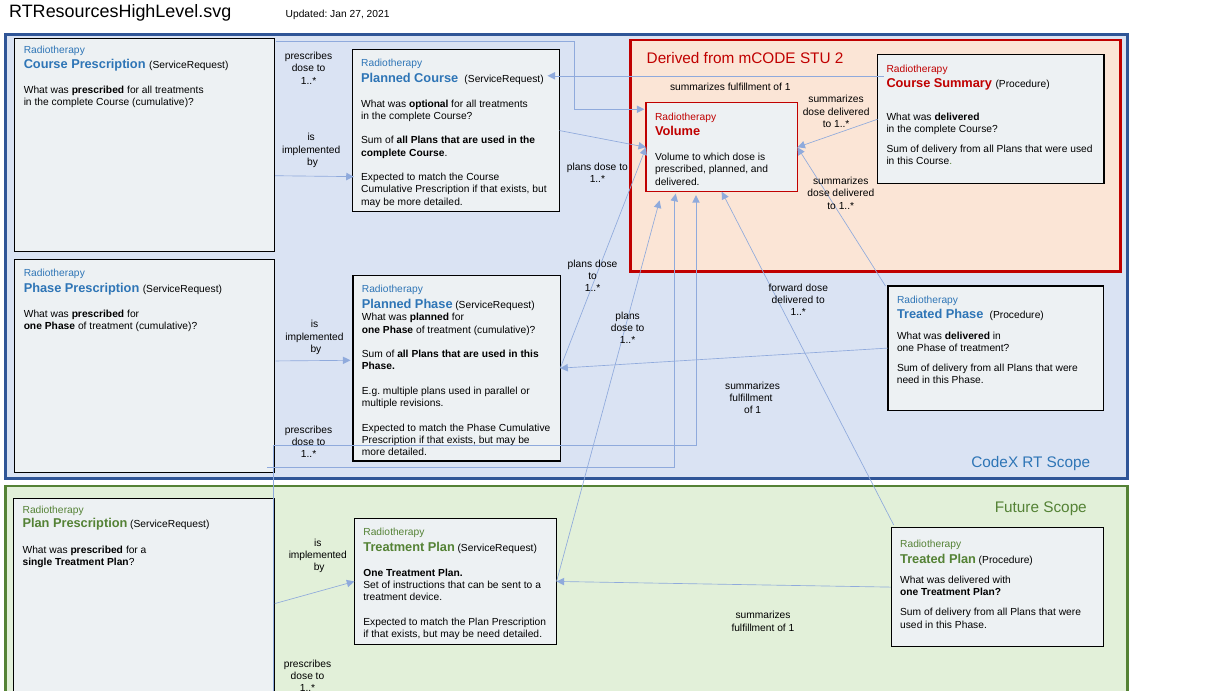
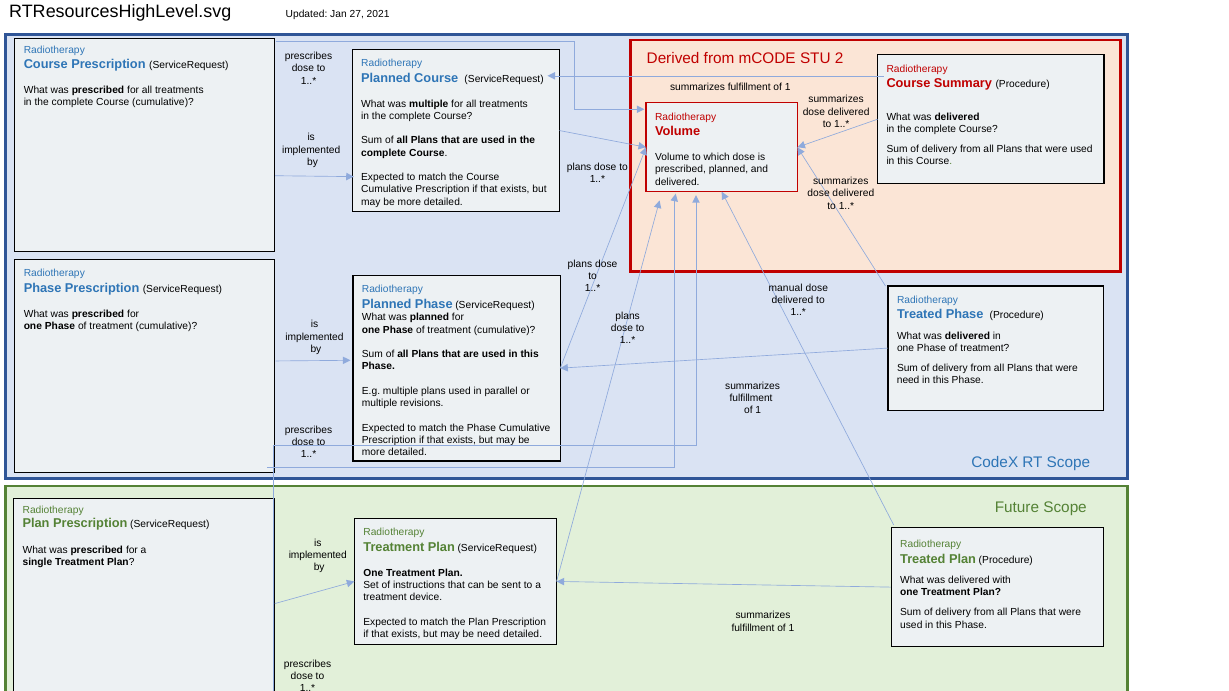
was optional: optional -> multiple
forward: forward -> manual
